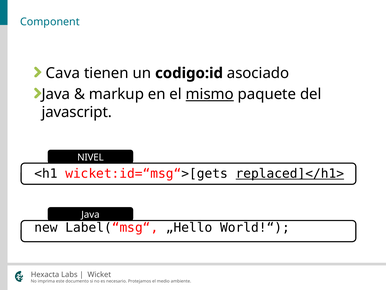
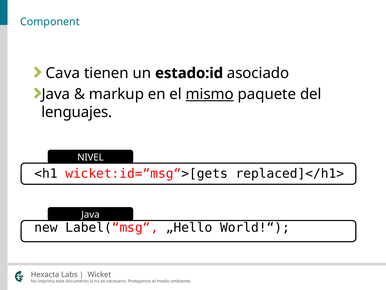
codigo:id: codigo:id -> estado:id
javascript: javascript -> lenguajes
replaced]</h1> underline: present -> none
